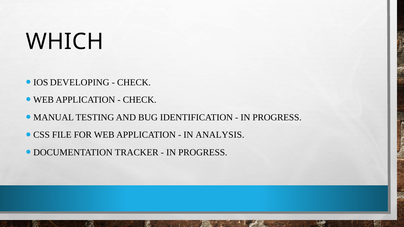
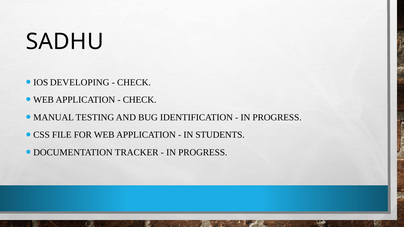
WHICH: WHICH -> SADHU
ANALYSIS: ANALYSIS -> STUDENTS
